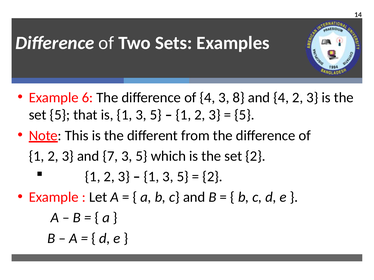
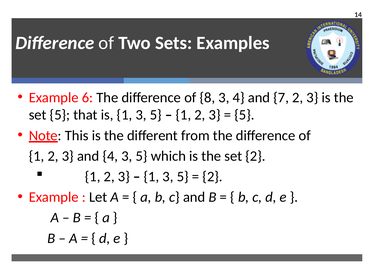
of 4: 4 -> 8
3 8: 8 -> 4
and 4: 4 -> 7
and 7: 7 -> 4
